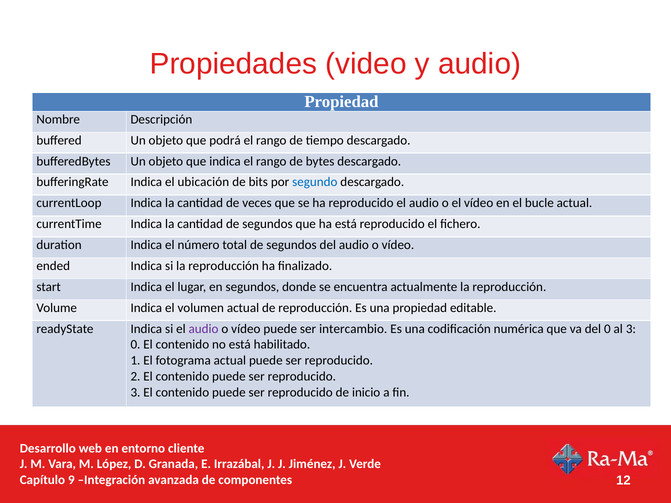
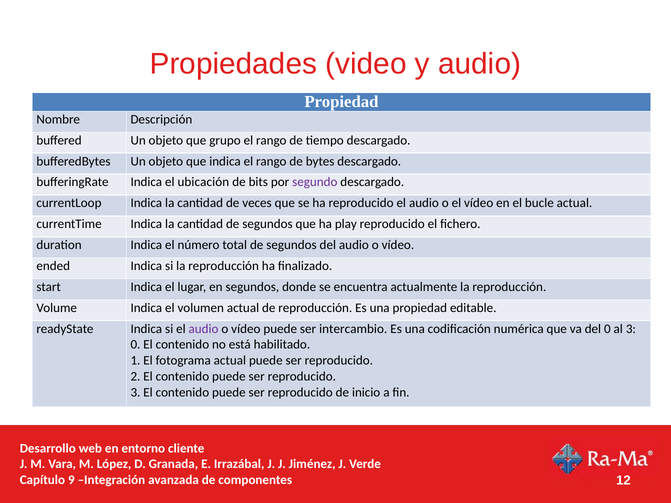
podrá: podrá -> grupo
segundo colour: blue -> purple
ha está: está -> play
